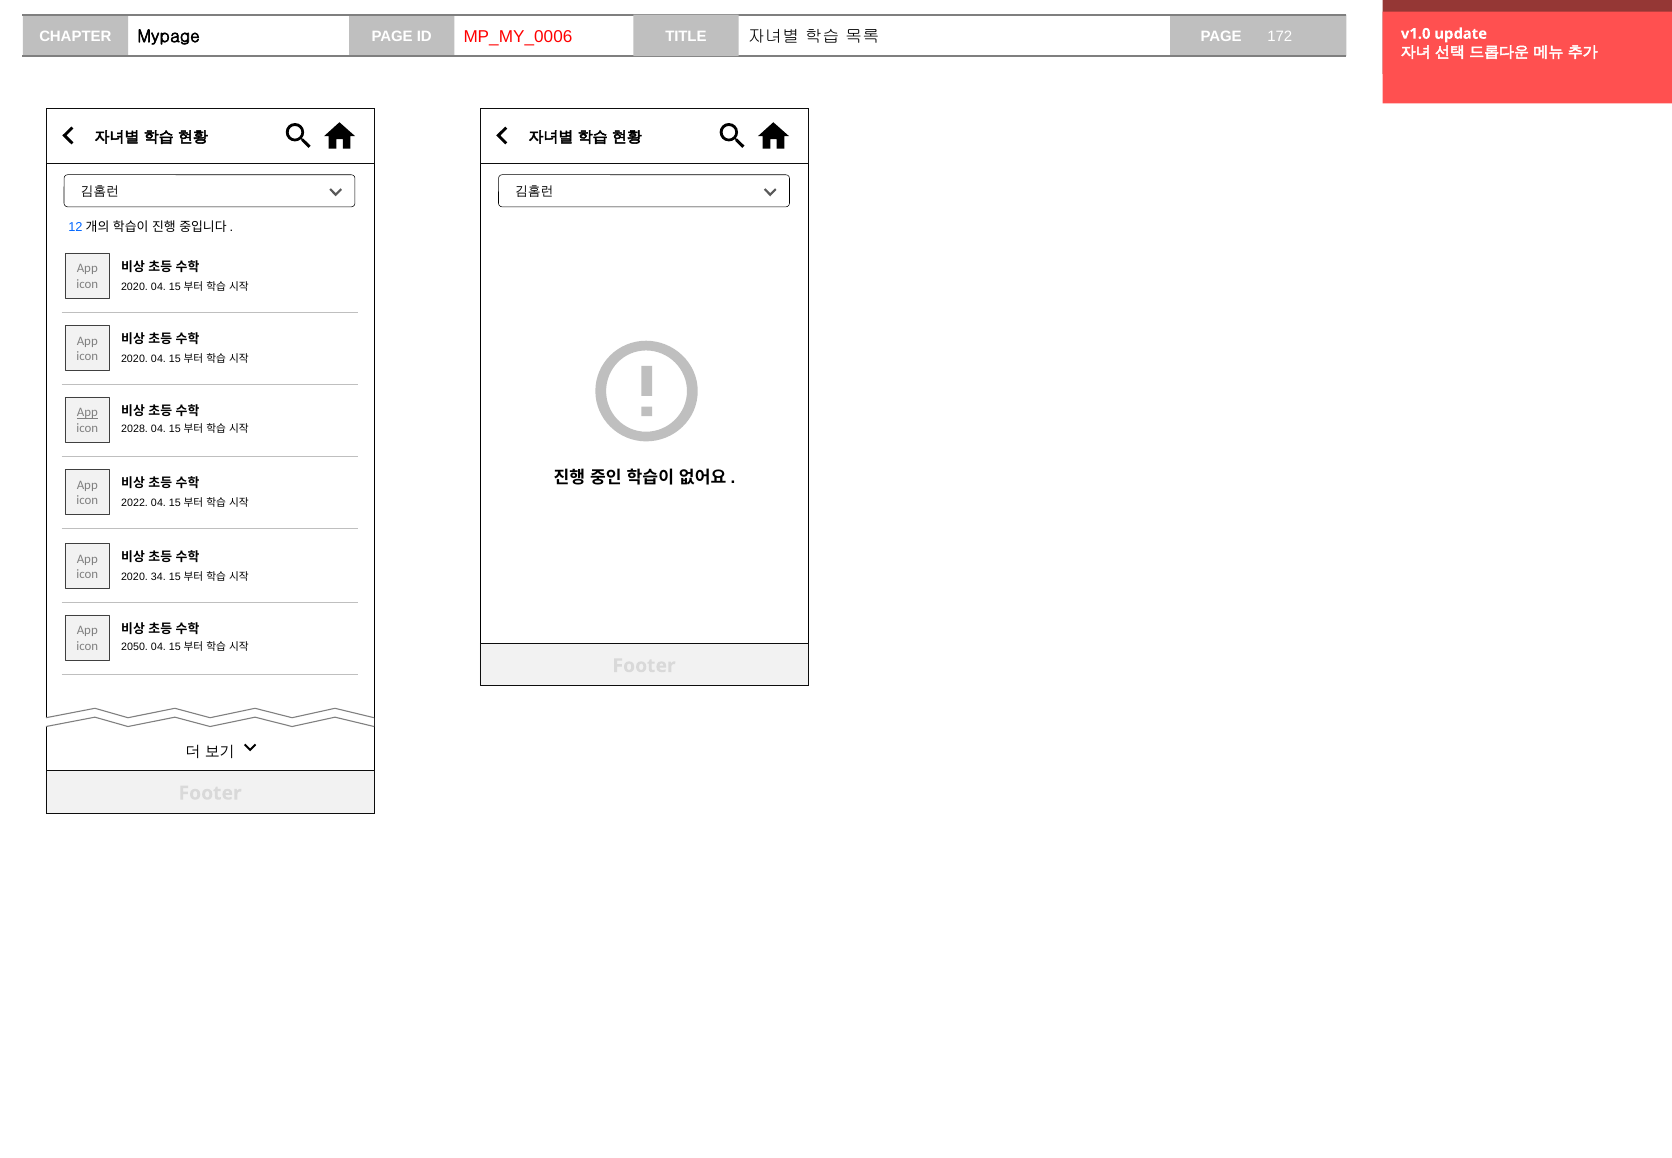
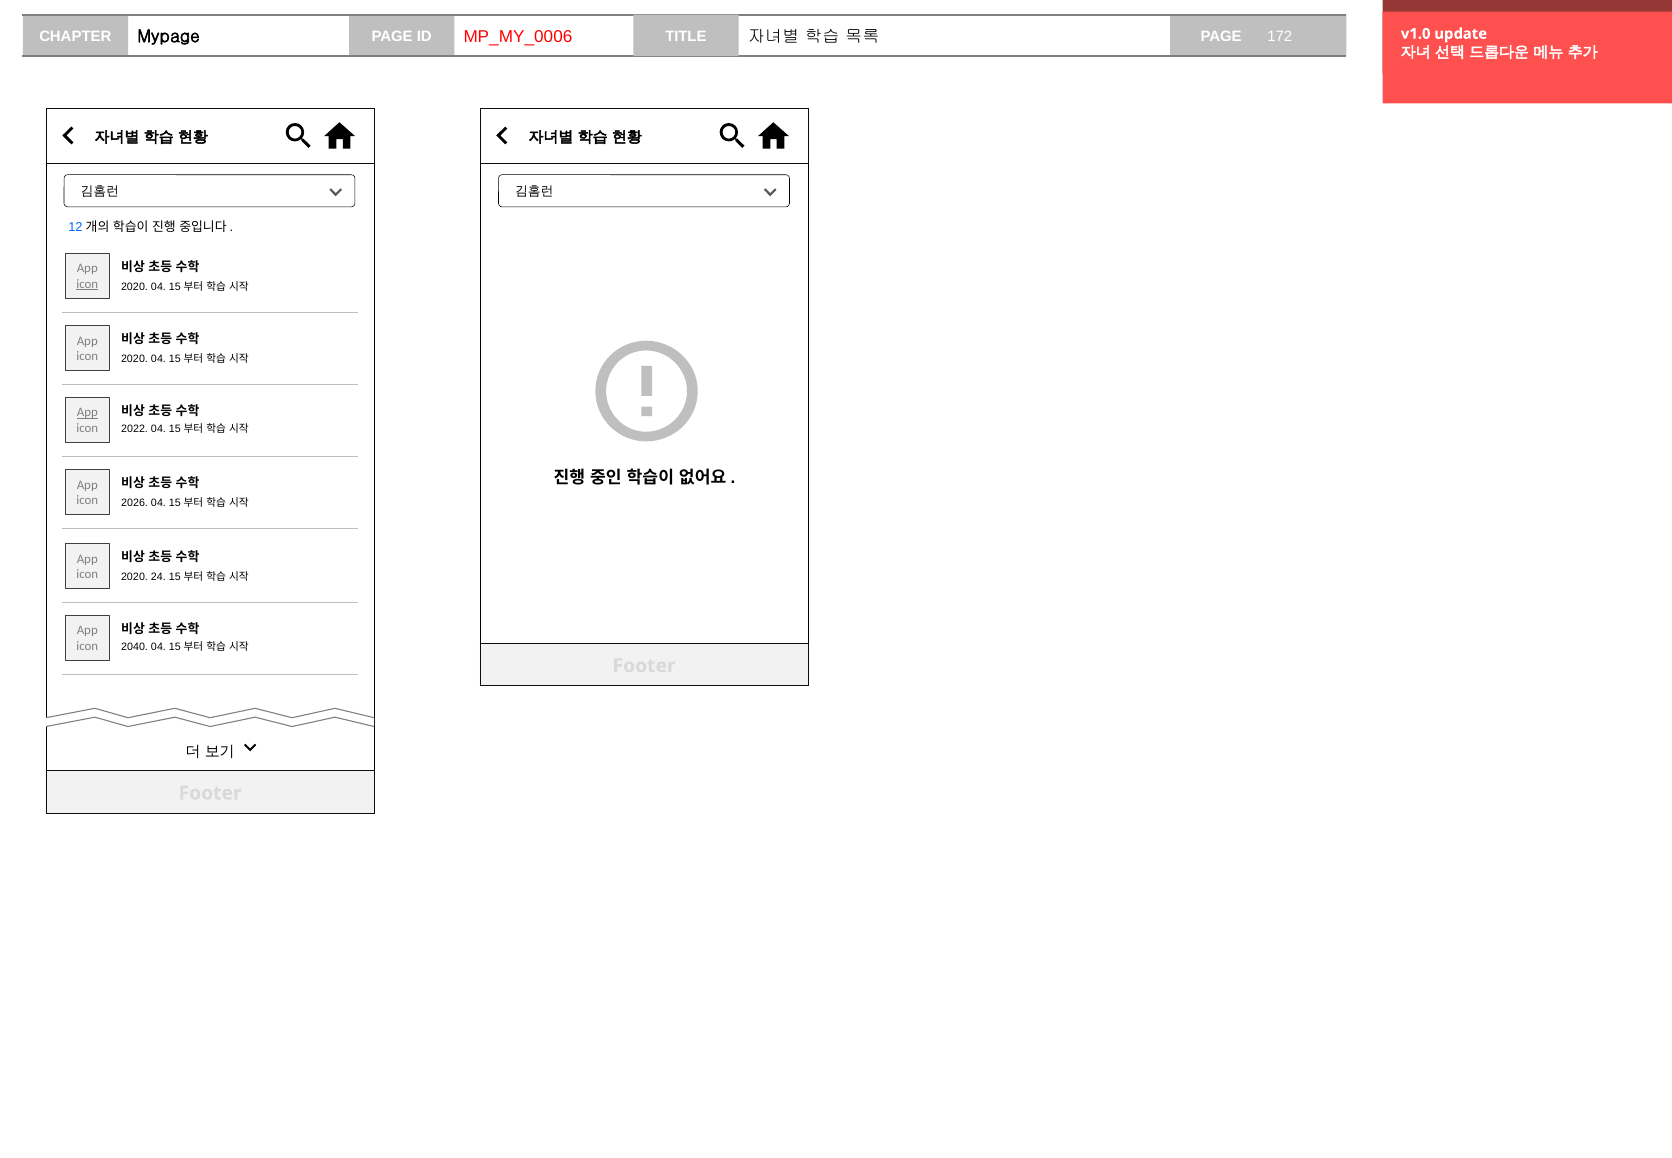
icon at (87, 284) underline: none -> present
2028: 2028 -> 2022
2022: 2022 -> 2026
34: 34 -> 24
2050: 2050 -> 2040
